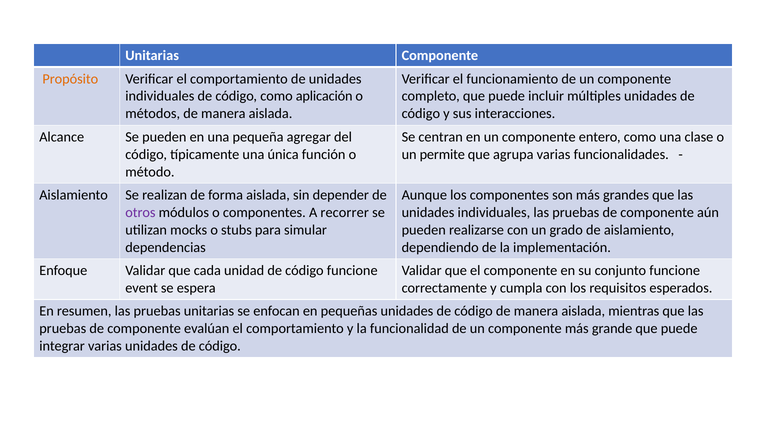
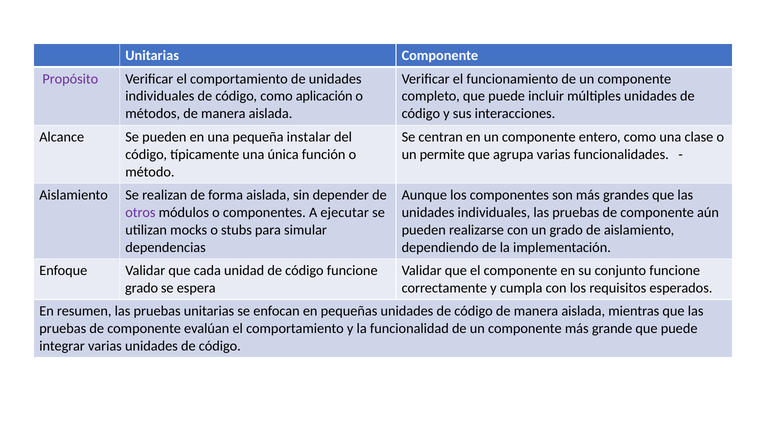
Propósito colour: orange -> purple
agregar: agregar -> instalar
recorrer: recorrer -> ejecutar
event at (142, 288): event -> grado
